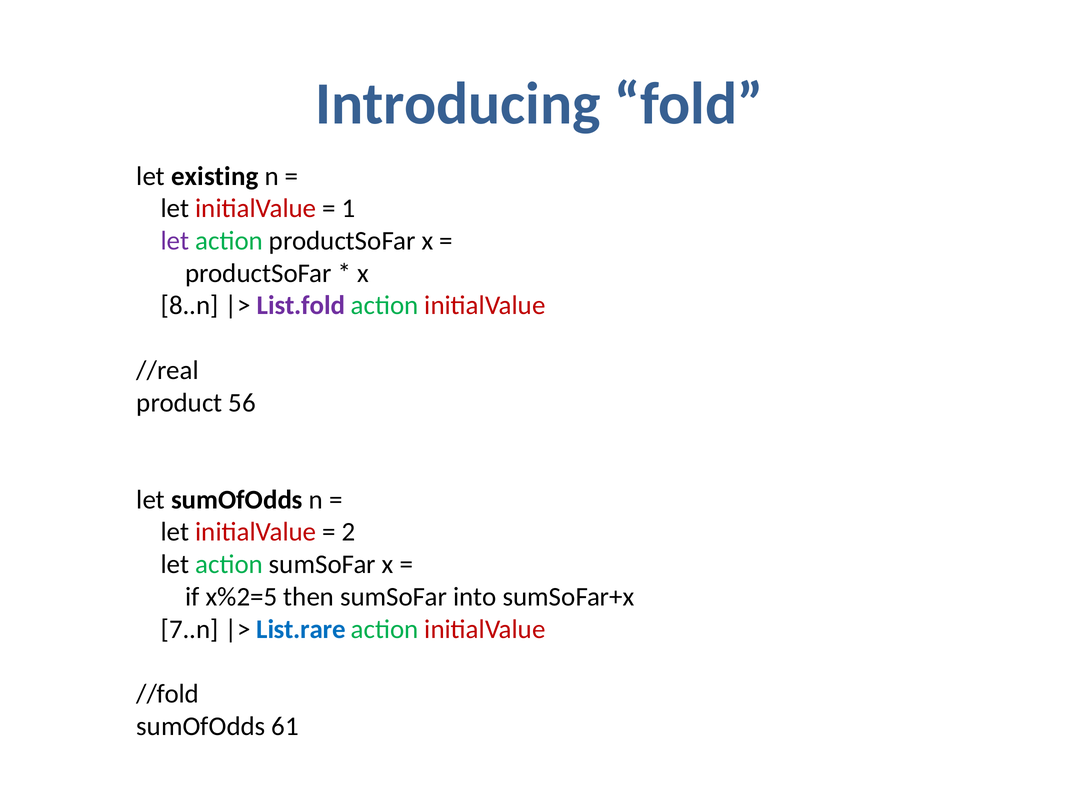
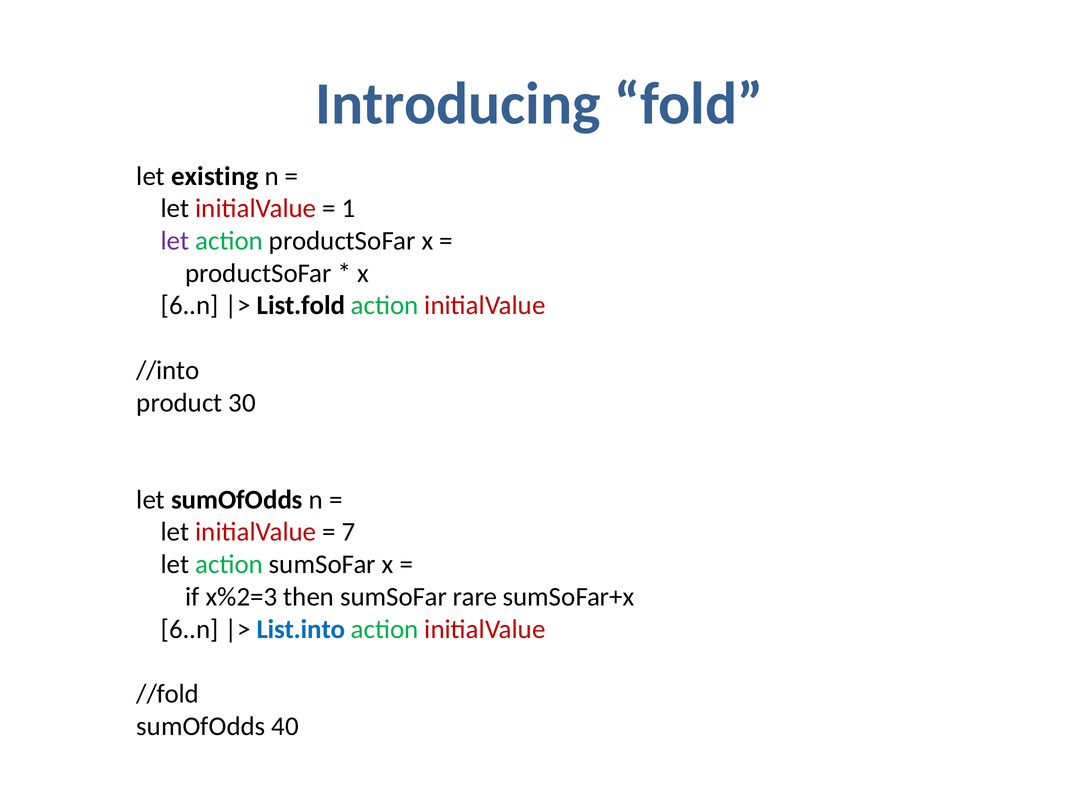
8..n at (190, 306): 8..n -> 6..n
List.fold colour: purple -> black
//real: //real -> //into
56: 56 -> 30
2: 2 -> 7
x%2=5: x%2=5 -> x%2=3
into: into -> rare
7..n at (190, 629): 7..n -> 6..n
List.rare: List.rare -> List.into
61: 61 -> 40
